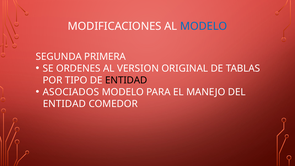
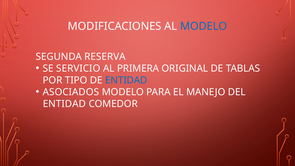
PRIMERA: PRIMERA -> RESERVA
ORDENES: ORDENES -> SERVICIO
VERSION: VERSION -> PRIMERA
ENTIDAD at (126, 80) colour: black -> blue
